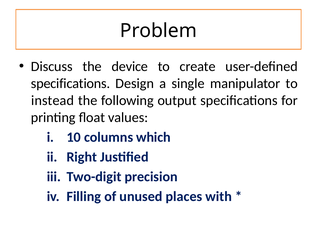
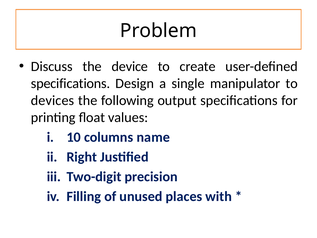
instead: instead -> devices
which: which -> name
